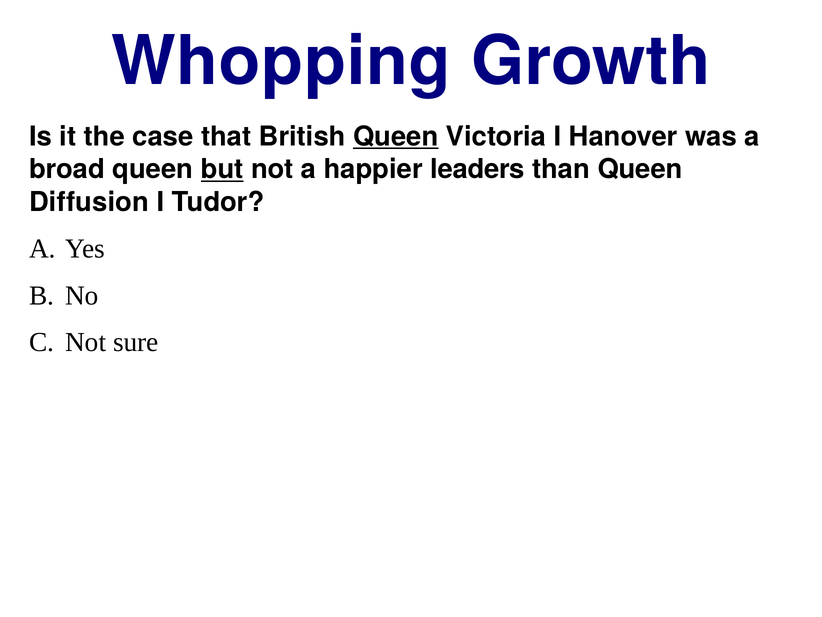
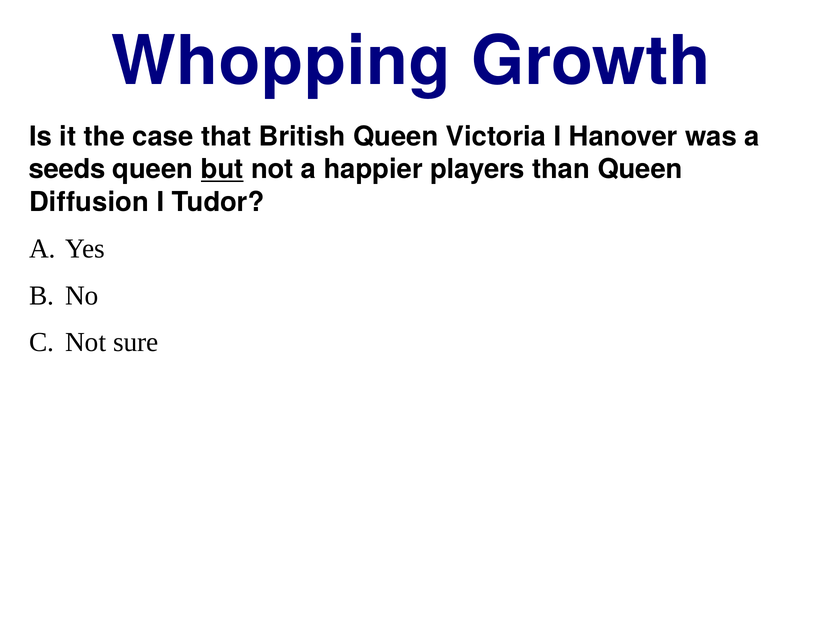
Queen at (396, 136) underline: present -> none
broad: broad -> seeds
leaders: leaders -> players
